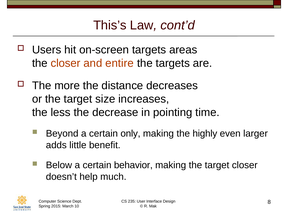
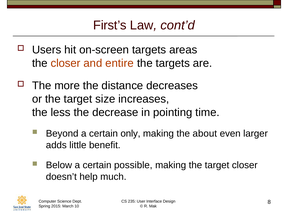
This’s: This’s -> First’s
highly: highly -> about
behavior: behavior -> possible
